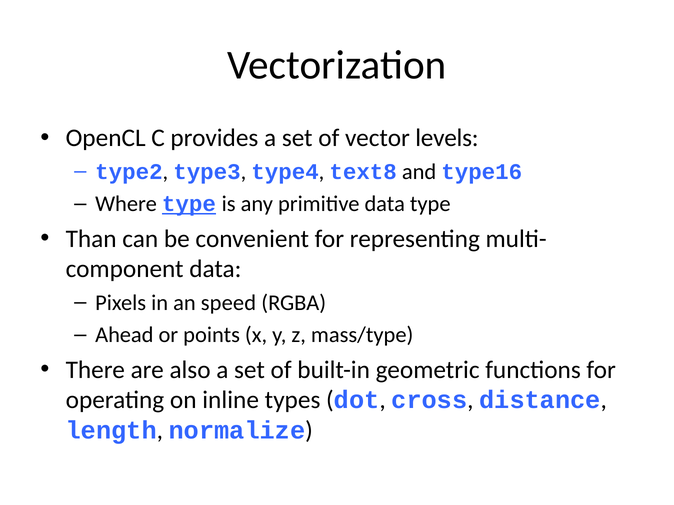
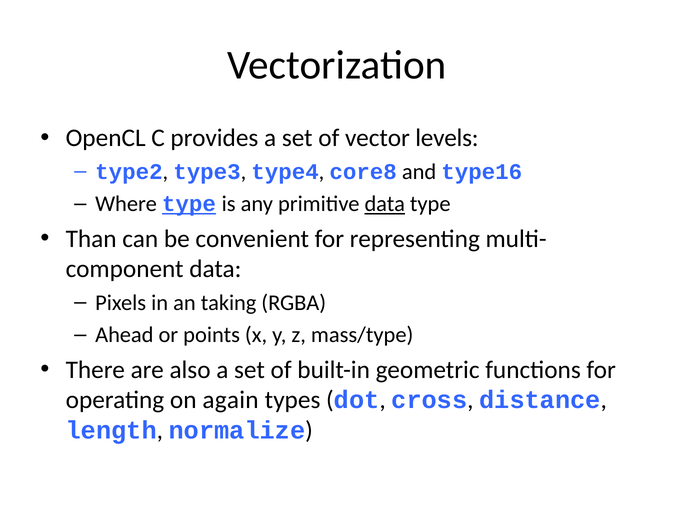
text8: text8 -> core8
data at (385, 204) underline: none -> present
speed: speed -> taking
inline: inline -> again
